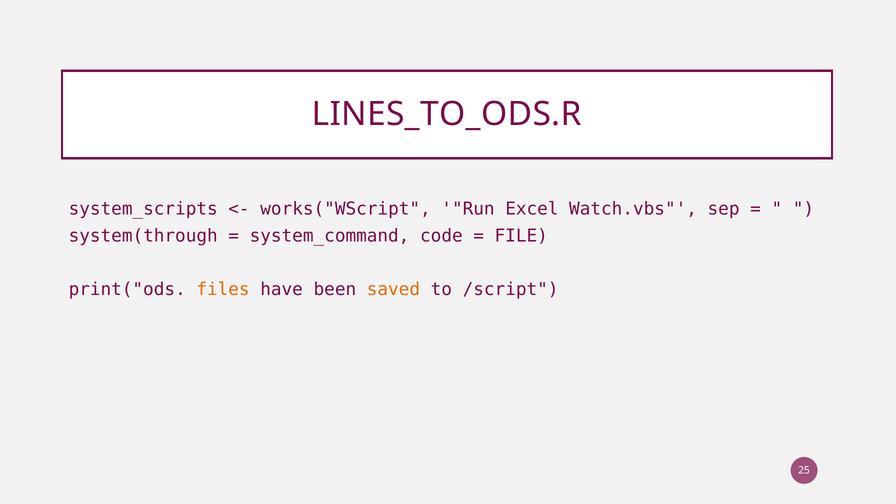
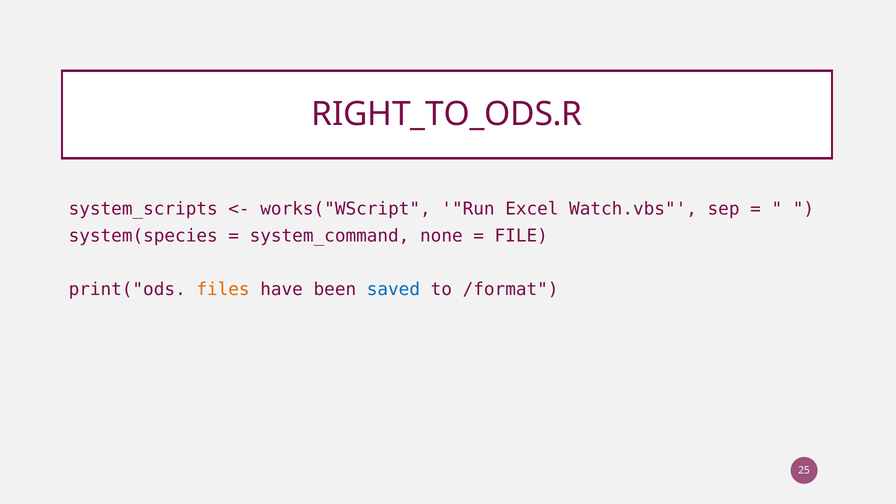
LINES_TO_ODS.R: LINES_TO_ODS.R -> RIGHT_TO_ODS.R
system(through: system(through -> system(species
code: code -> none
saved colour: orange -> blue
/script: /script -> /format
